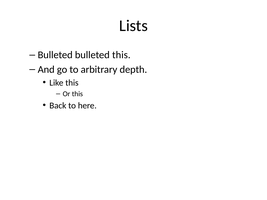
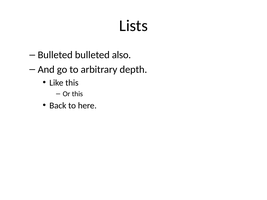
bulleted this: this -> also
